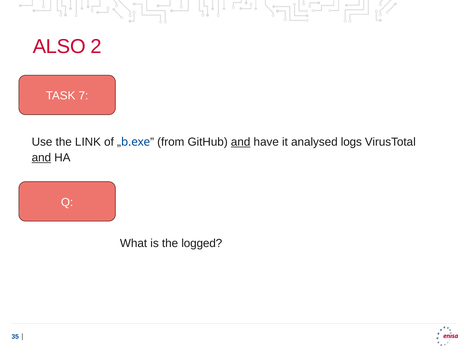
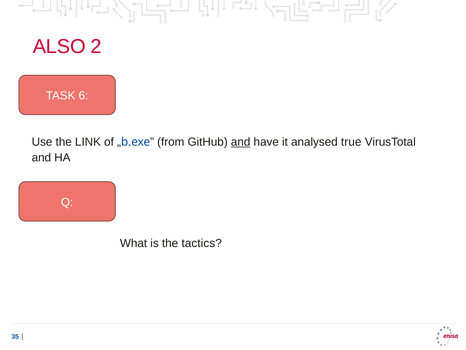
7: 7 -> 6
logs: logs -> true
and at (41, 158) underline: present -> none
logged: logged -> tactics
